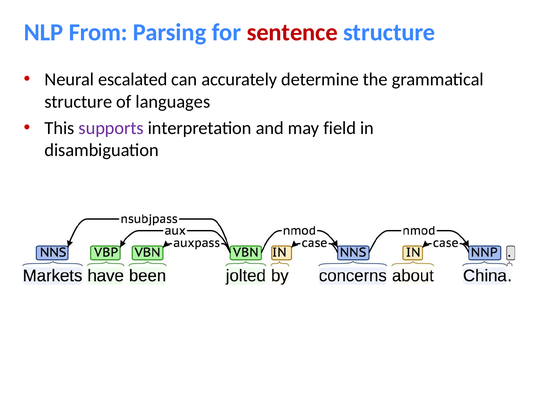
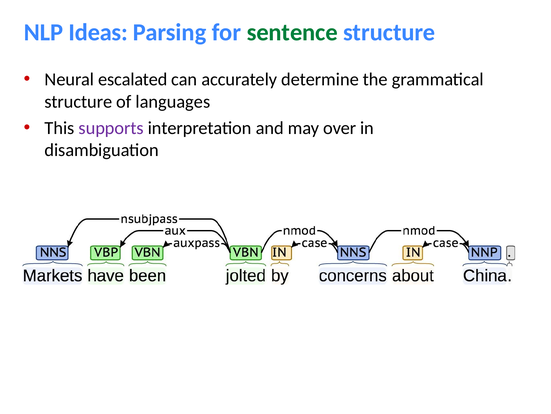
From: From -> Ideas
sentence colour: red -> green
field: field -> over
